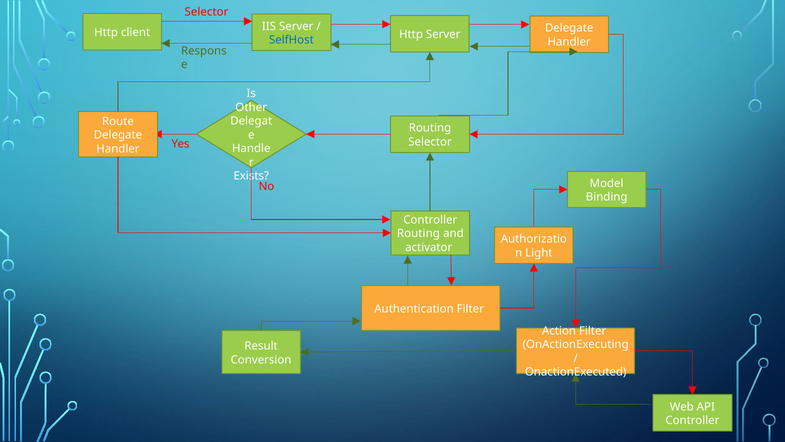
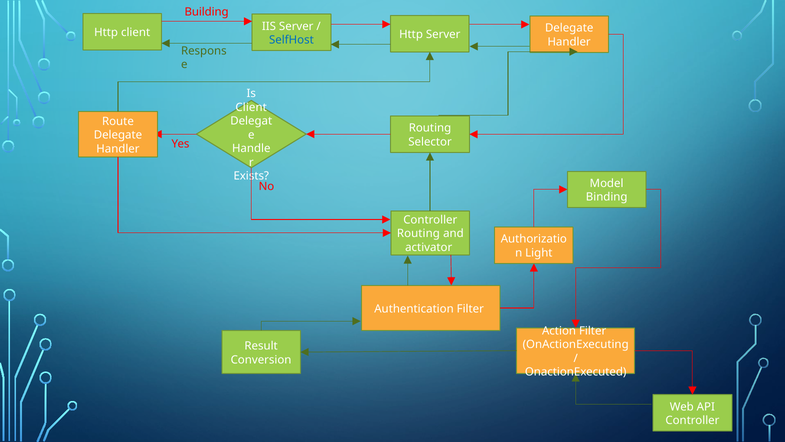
Selector at (207, 12): Selector -> Building
Other at (251, 107): Other -> Client
